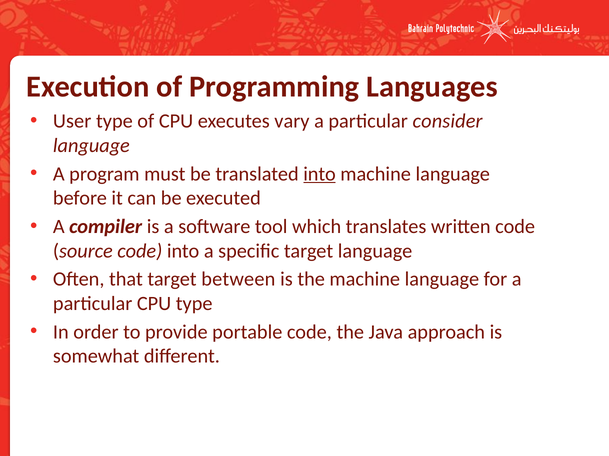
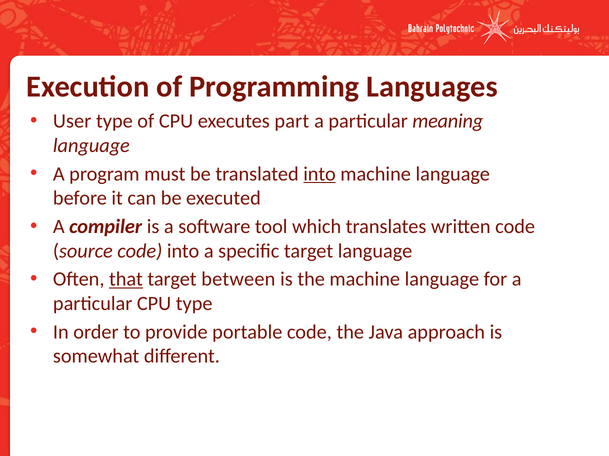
vary: vary -> part
consider: consider -> meaning
that underline: none -> present
